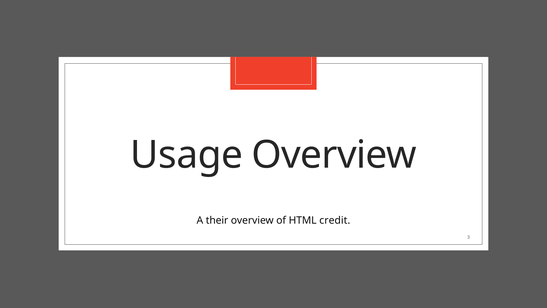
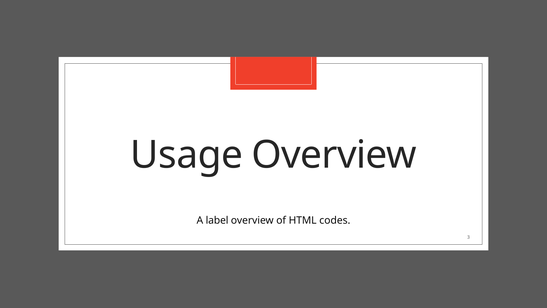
their: their -> label
credit: credit -> codes
